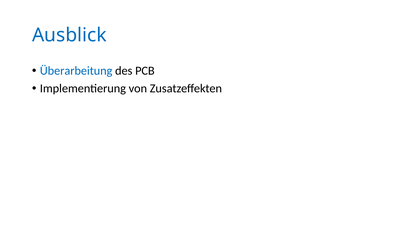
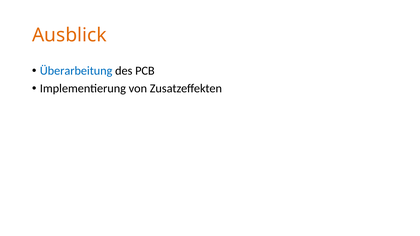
Ausblick colour: blue -> orange
